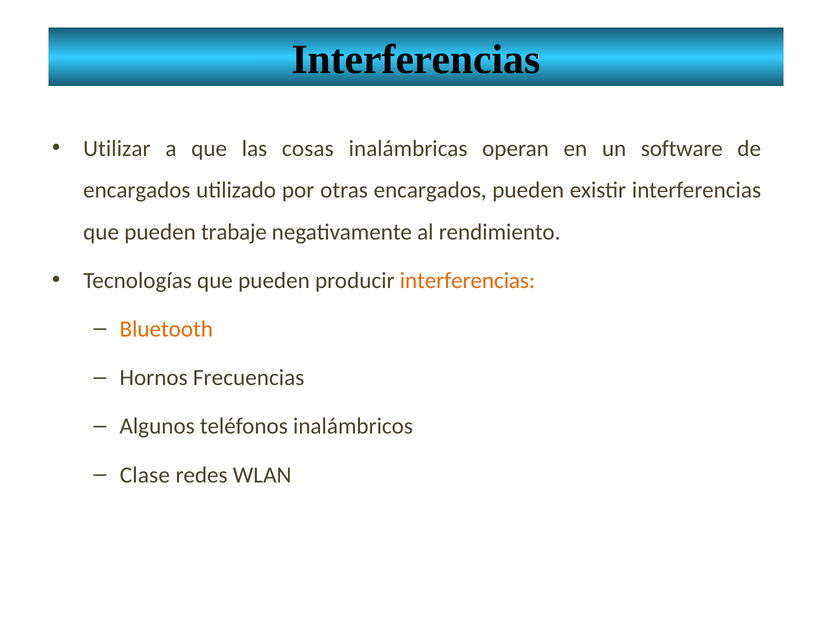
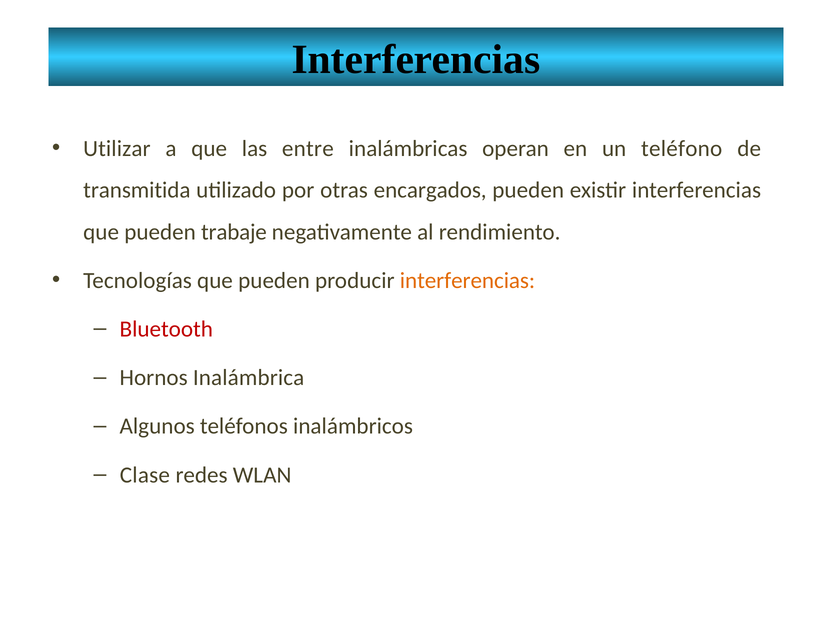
cosas: cosas -> entre
software: software -> teléfono
encargados at (137, 190): encargados -> transmitida
Bluetooth colour: orange -> red
Frecuencias: Frecuencias -> Inalámbrica
